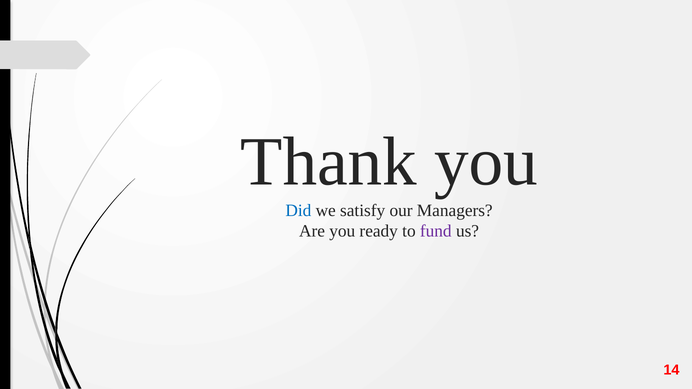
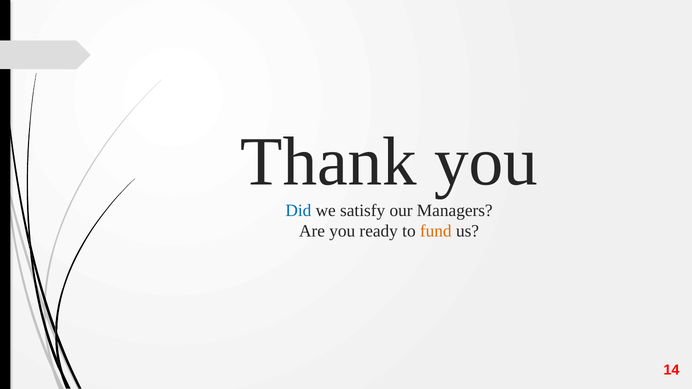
fund colour: purple -> orange
